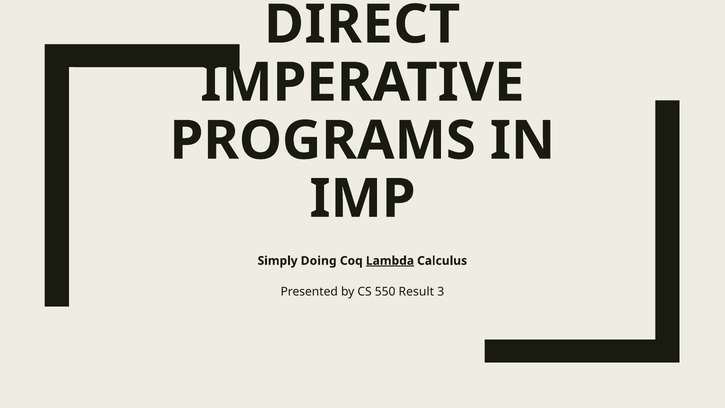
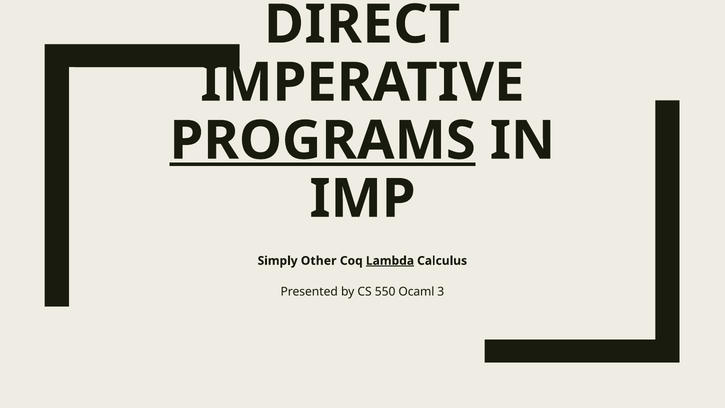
PROGRAMS underline: none -> present
Doing: Doing -> Other
Result: Result -> Ocaml
